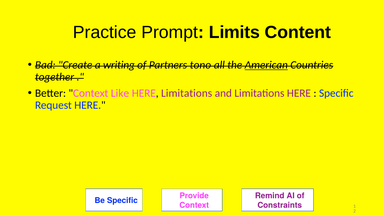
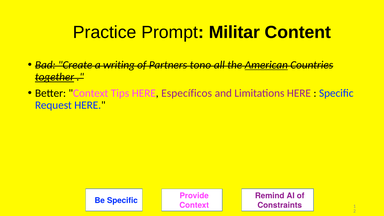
Limits: Limits -> Militar
together underline: none -> present
Like: Like -> Tips
HERE Limitations: Limitations -> Específicos
